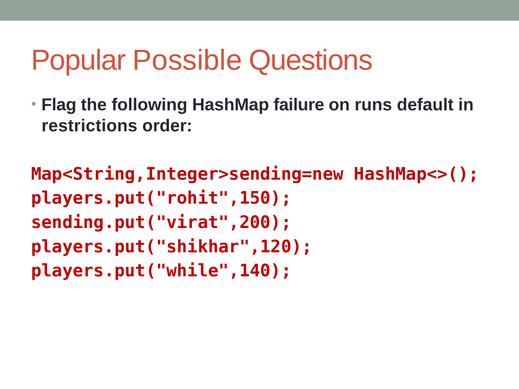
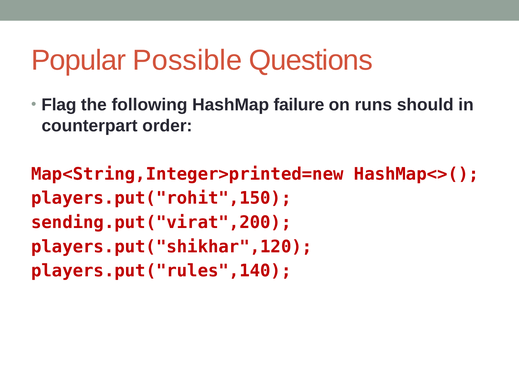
default: default -> should
restrictions: restrictions -> counterpart
Map<String,Integer>sending=new: Map<String,Integer>sending=new -> Map<String,Integer>printed=new
players.put("while",140: players.put("while",140 -> players.put("rules",140
